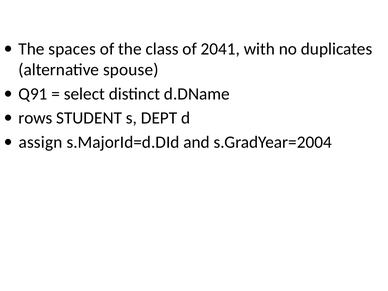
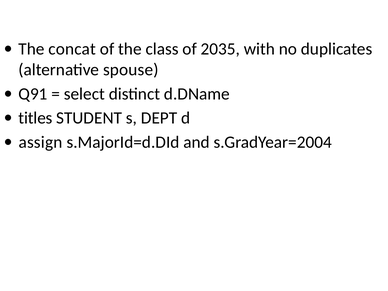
spaces: spaces -> concat
2041: 2041 -> 2035
rows: rows -> titles
